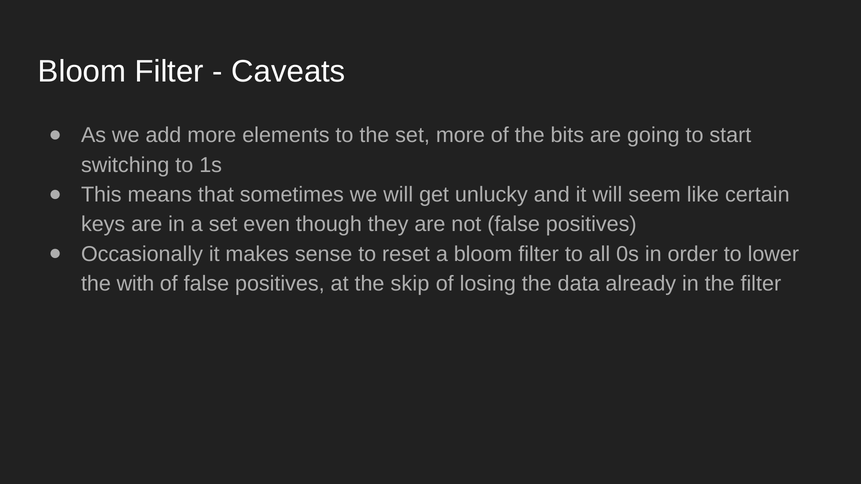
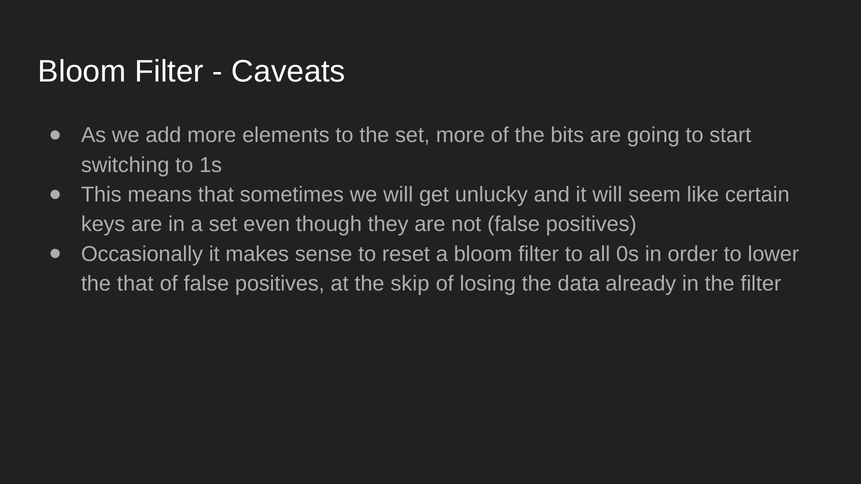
the with: with -> that
